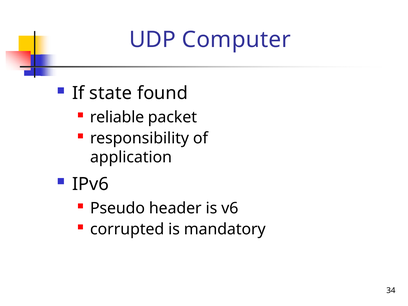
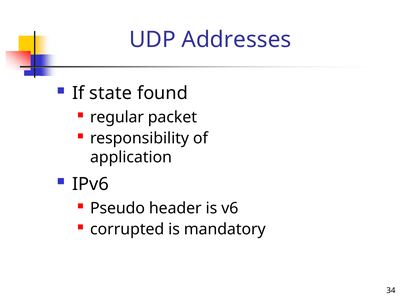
Computer: Computer -> Addresses
reliable: reliable -> regular
